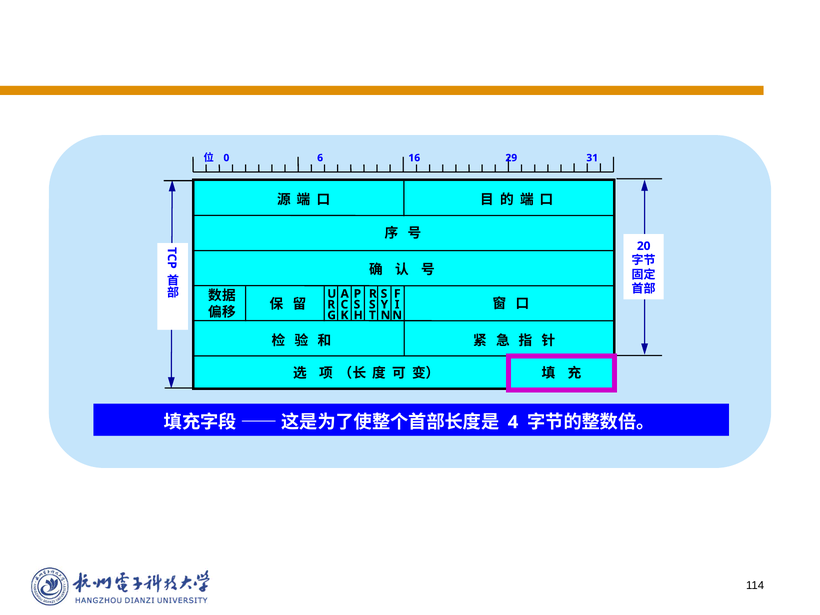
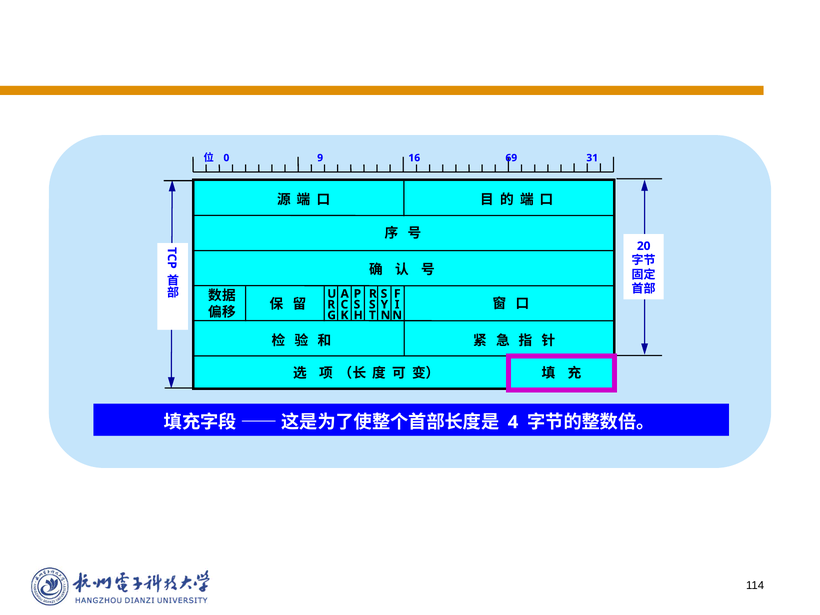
6: 6 -> 9
29: 29 -> 69
